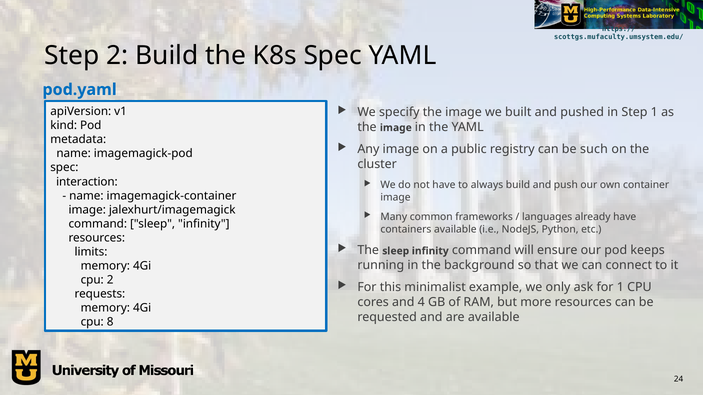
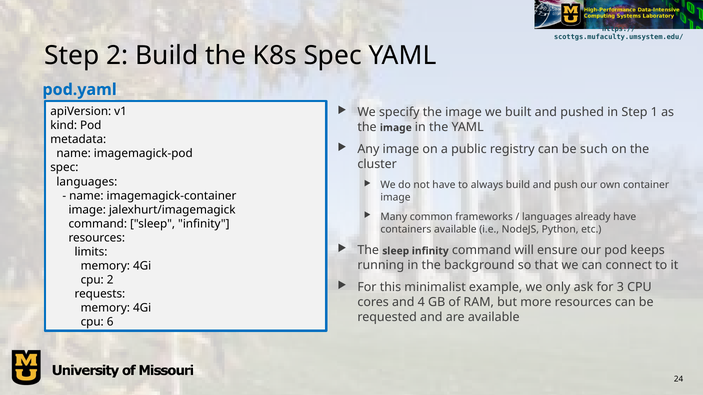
interaction at (87, 182): interaction -> languages
for 1: 1 -> 3
8: 8 -> 6
